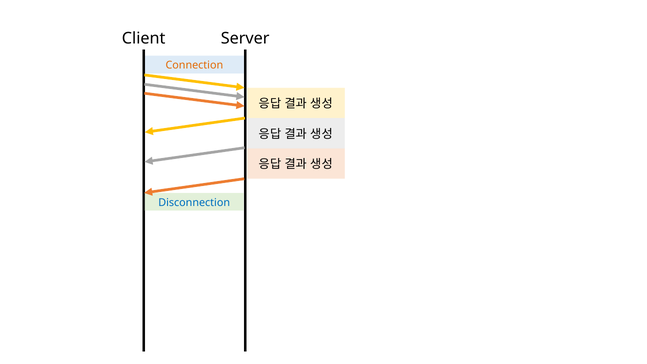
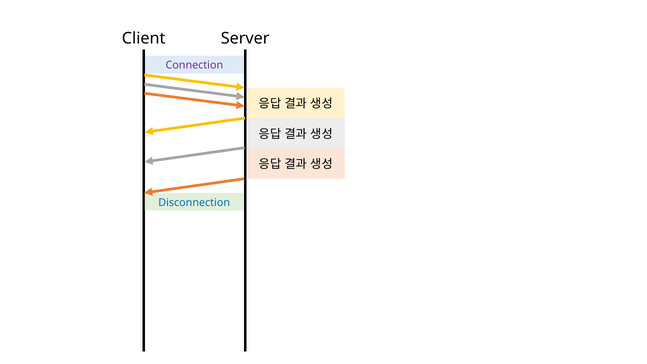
Connection colour: orange -> purple
